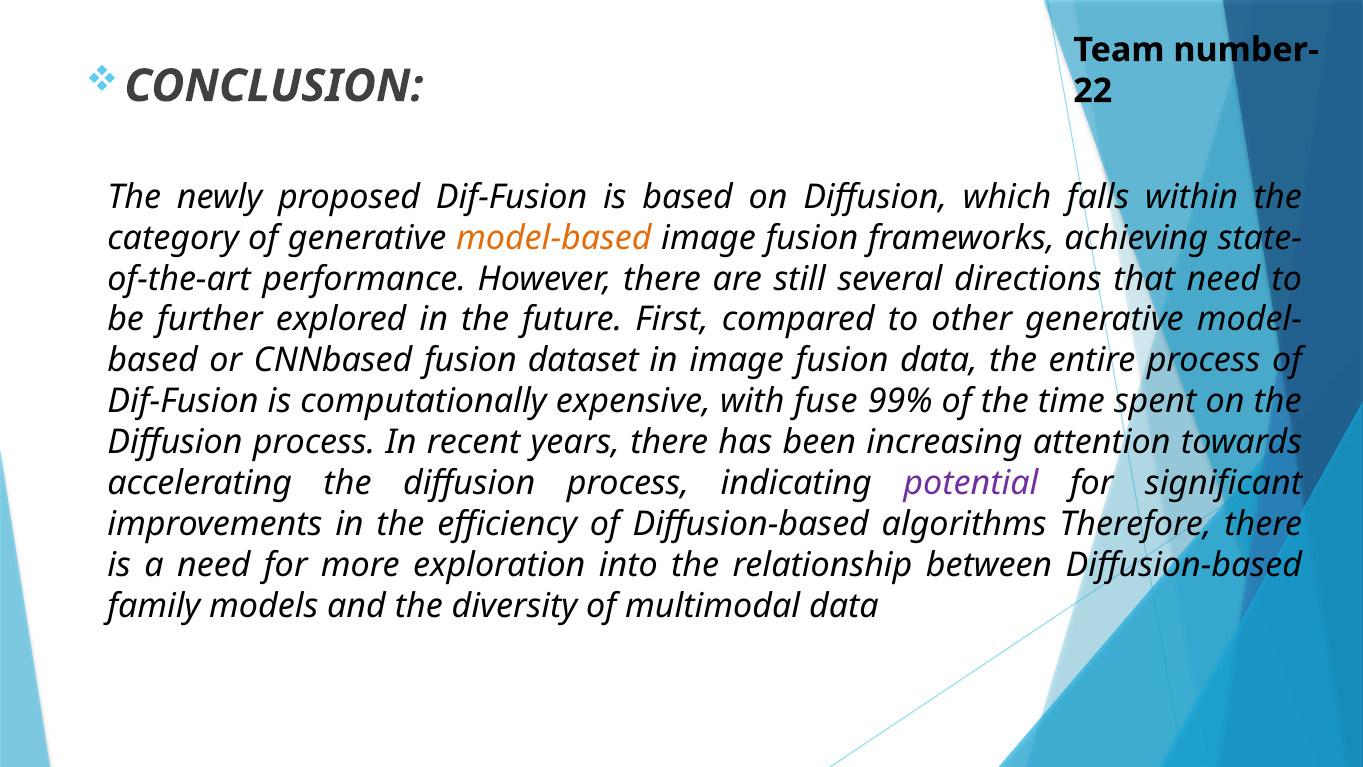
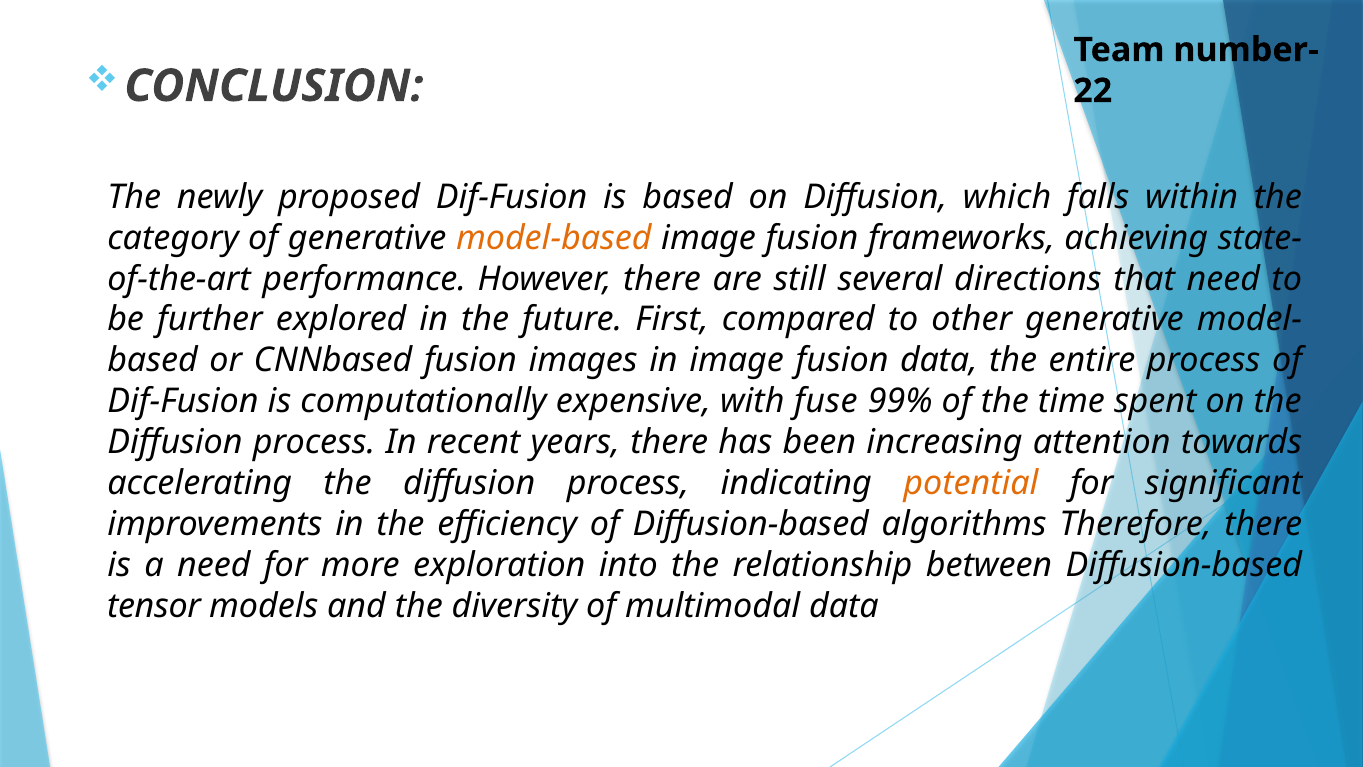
dataset: dataset -> images
potential colour: purple -> orange
family: family -> tensor
